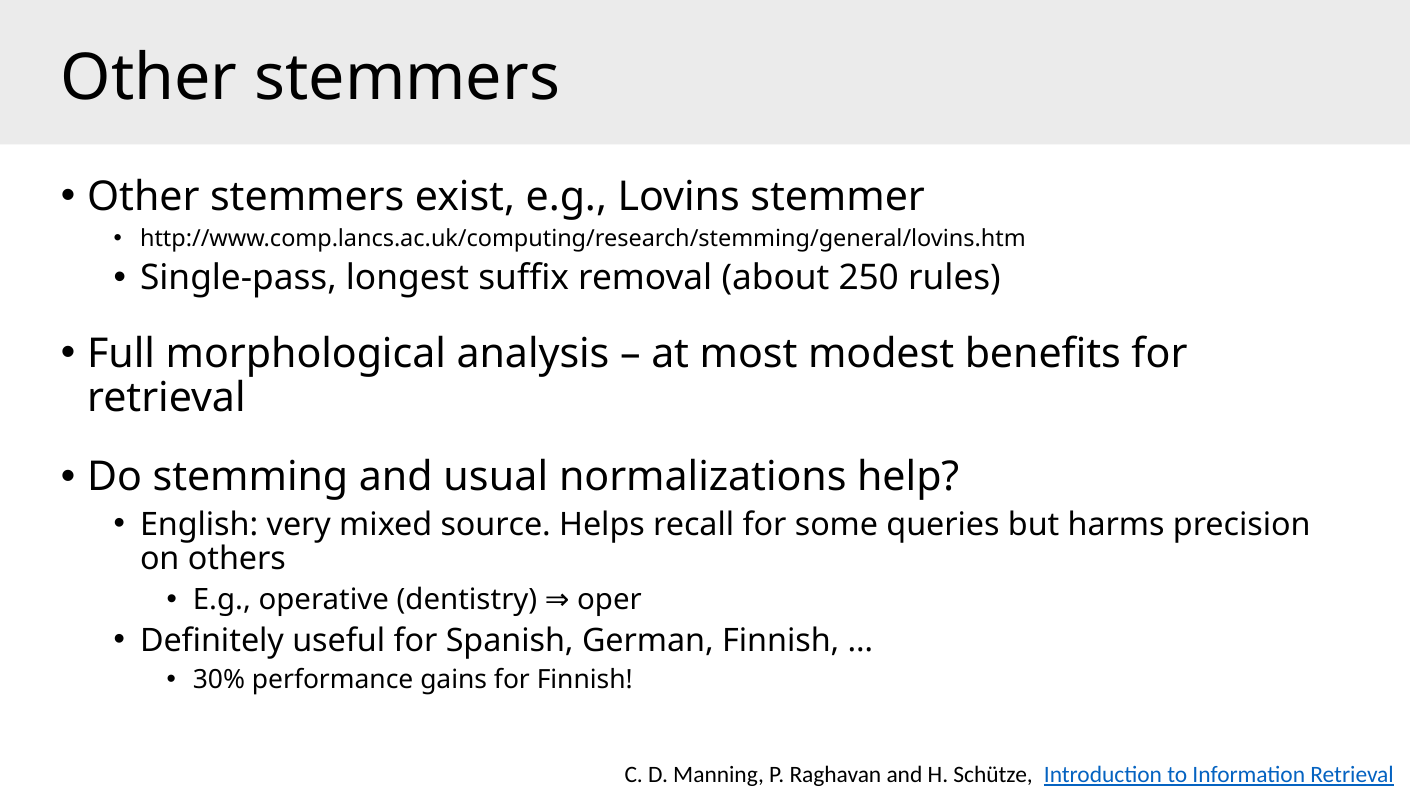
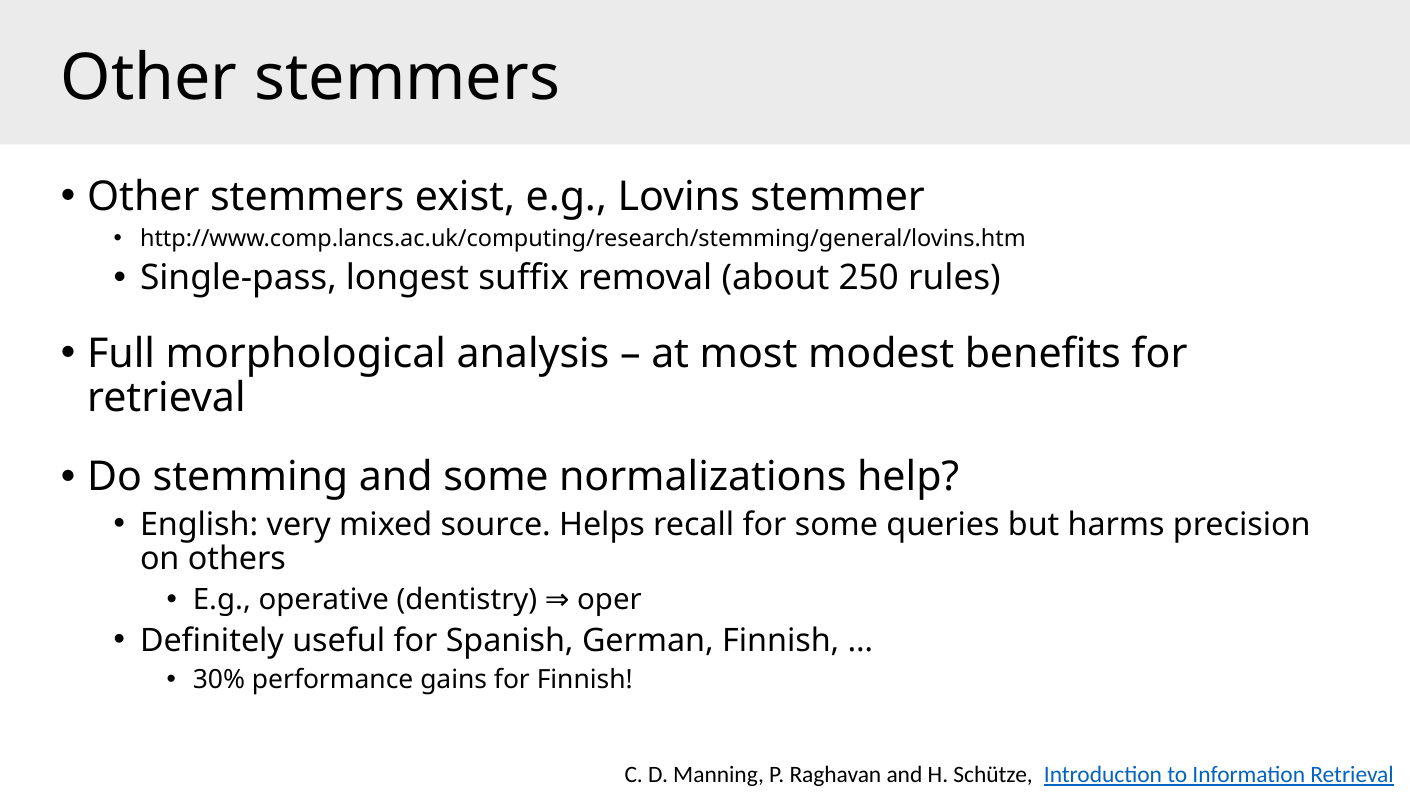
and usual: usual -> some
